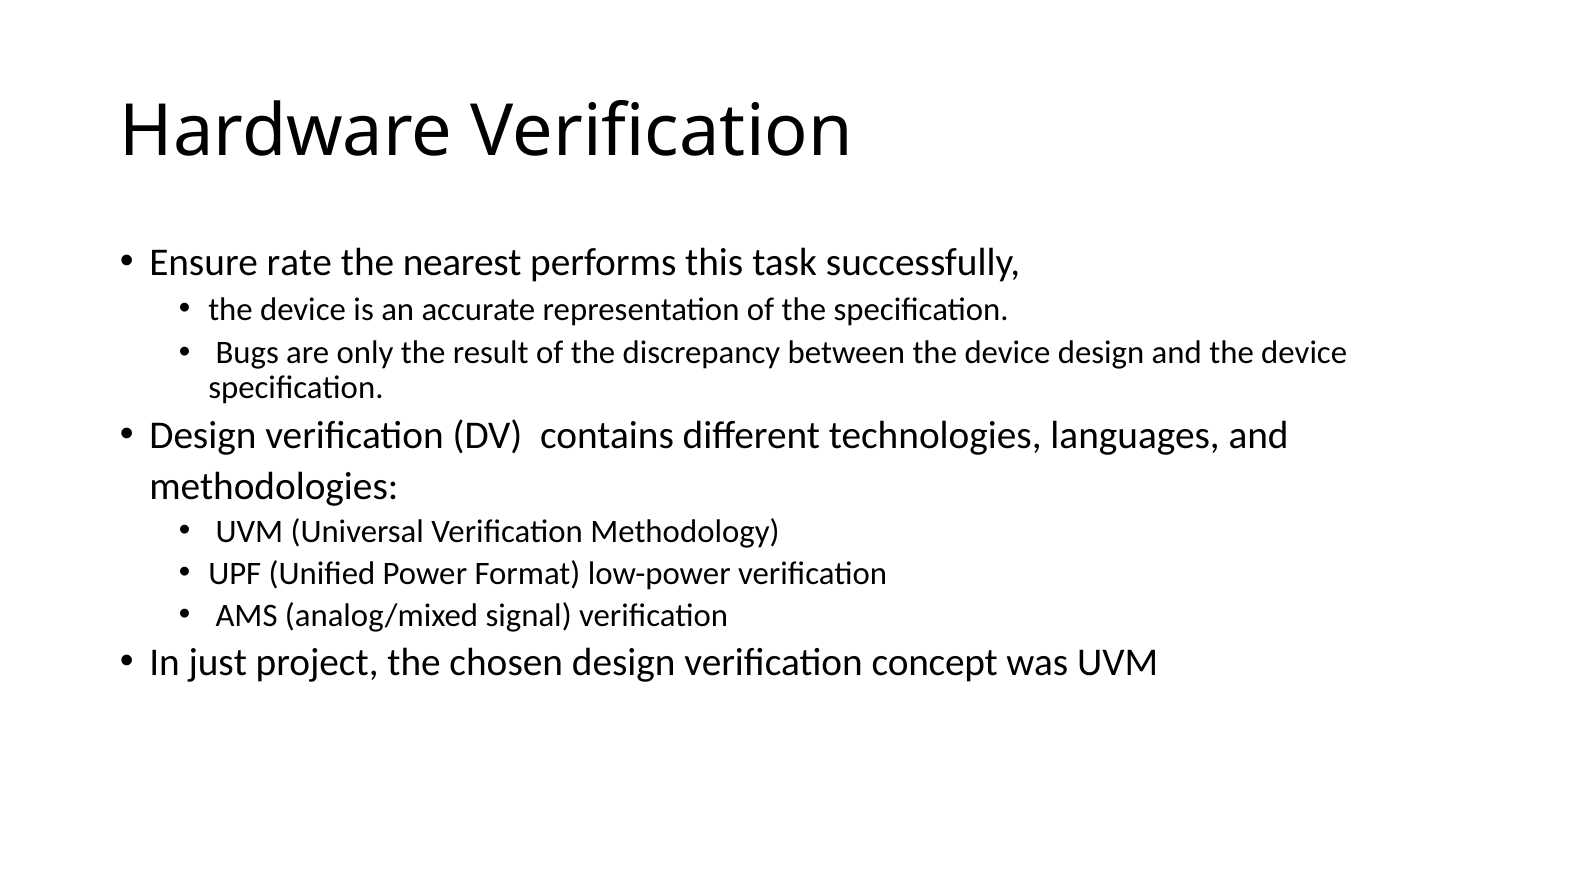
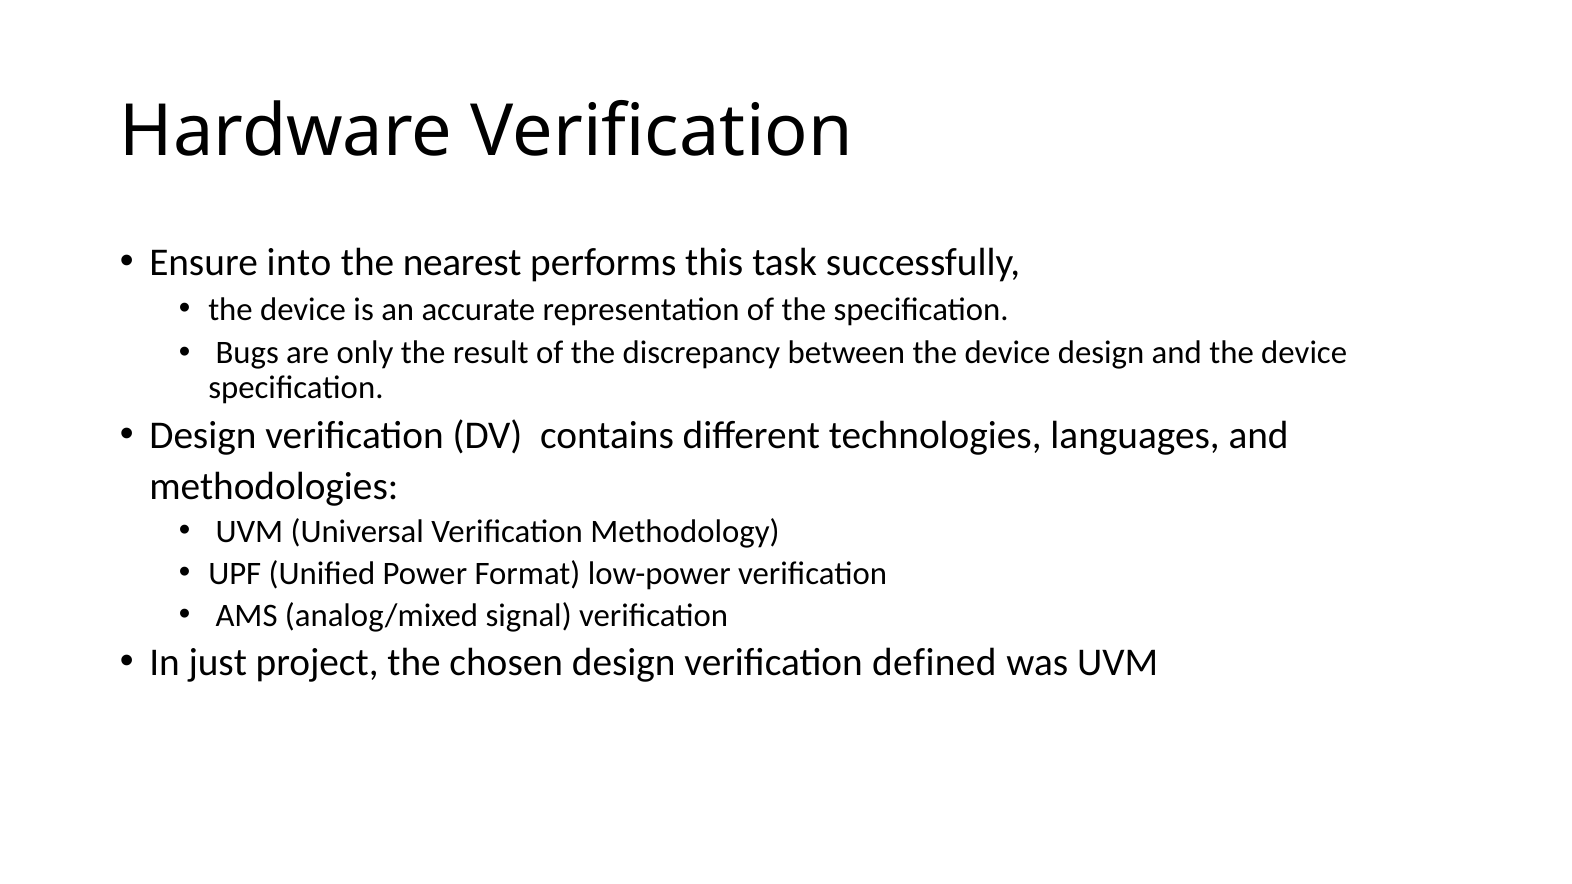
rate: rate -> into
concept: concept -> defined
